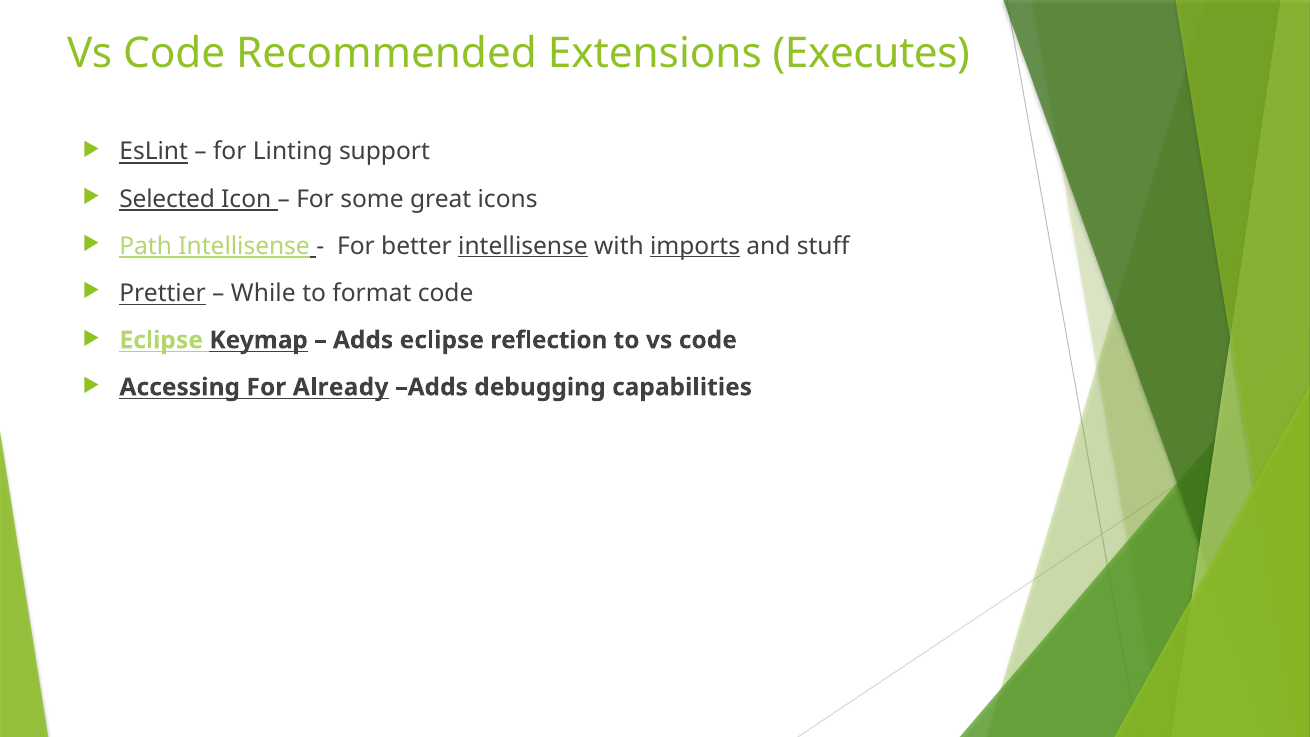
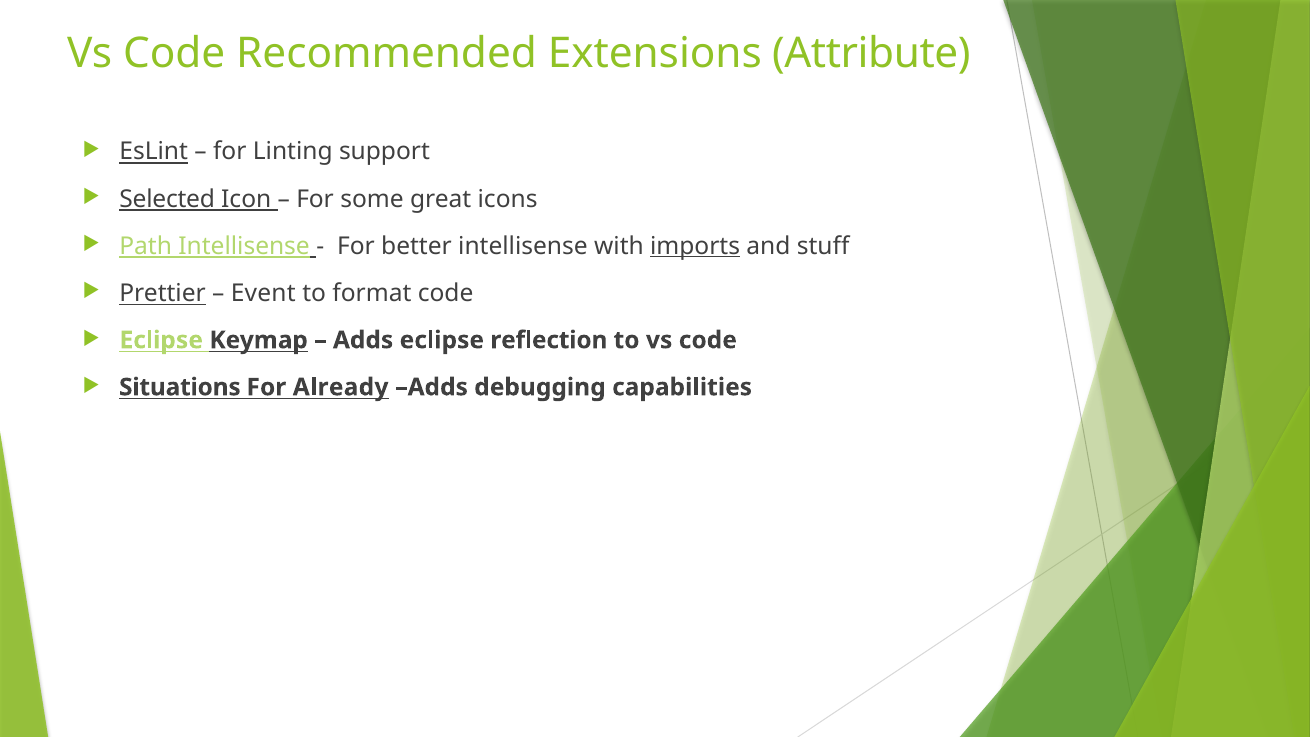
Executes: Executes -> Attribute
intellisense at (523, 246) underline: present -> none
While: While -> Event
Accessing: Accessing -> Situations
